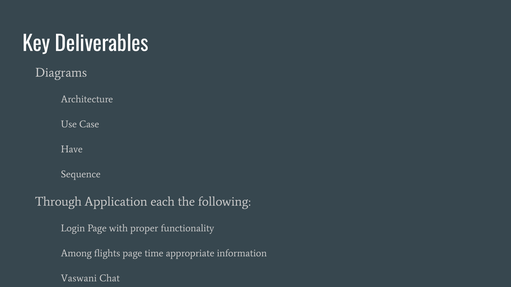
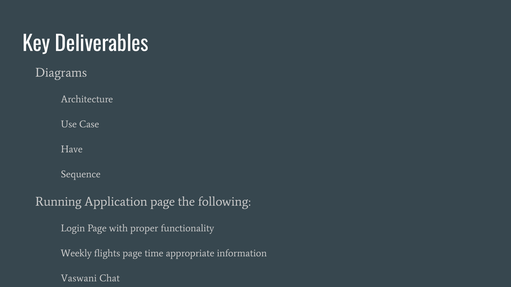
Through: Through -> Running
Application each: each -> page
Among: Among -> Weekly
